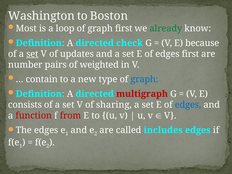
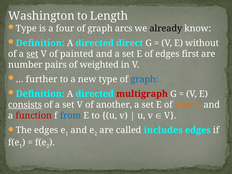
Boston: Boston -> Length
Most at (26, 28): Most -> Type
loop: loop -> four
graph first: first -> arcs
already colour: green -> black
check: check -> direct
because: because -> without
updates: updates -> painted
contain: contain -> further
consists underline: none -> present
sharing: sharing -> another
edges at (188, 105) colour: blue -> orange
from colour: red -> blue
